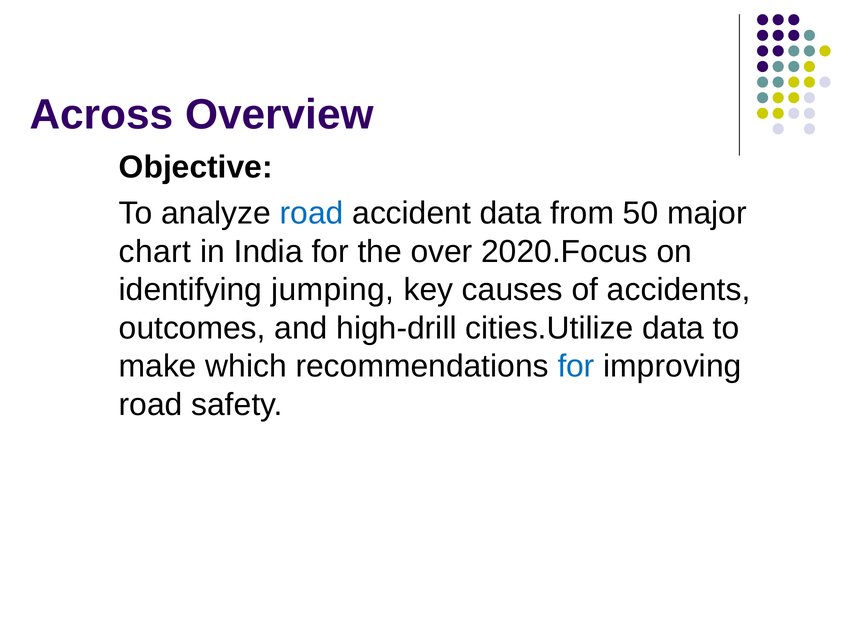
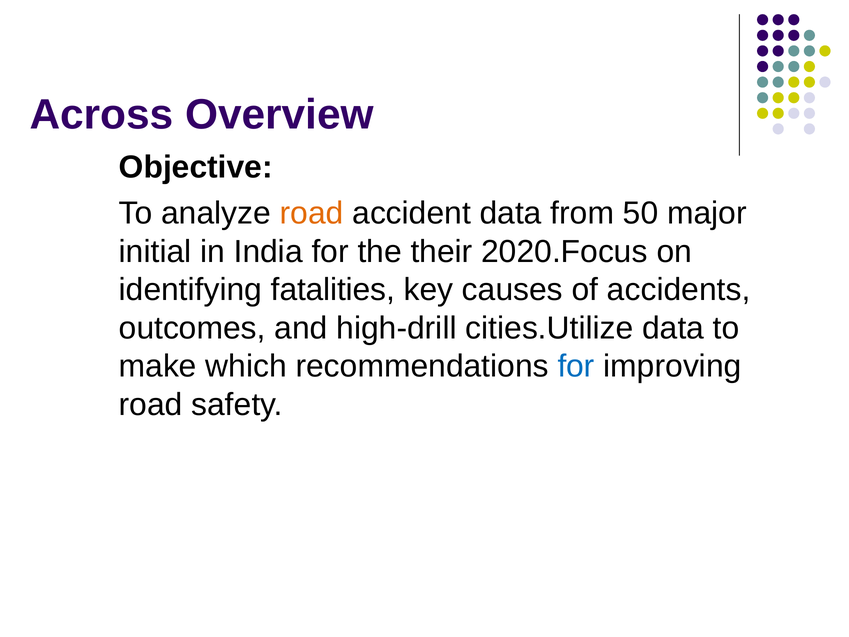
road at (312, 213) colour: blue -> orange
chart: chart -> initial
over: over -> their
jumping: jumping -> fatalities
